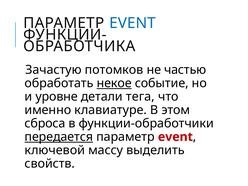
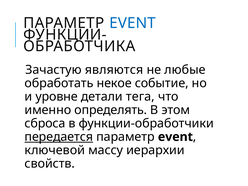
потомков: потомков -> являются
частью: частью -> любые
некое underline: present -> none
клавиатуре: клавиатуре -> определять
event at (175, 137) colour: red -> black
выделить: выделить -> иерархии
